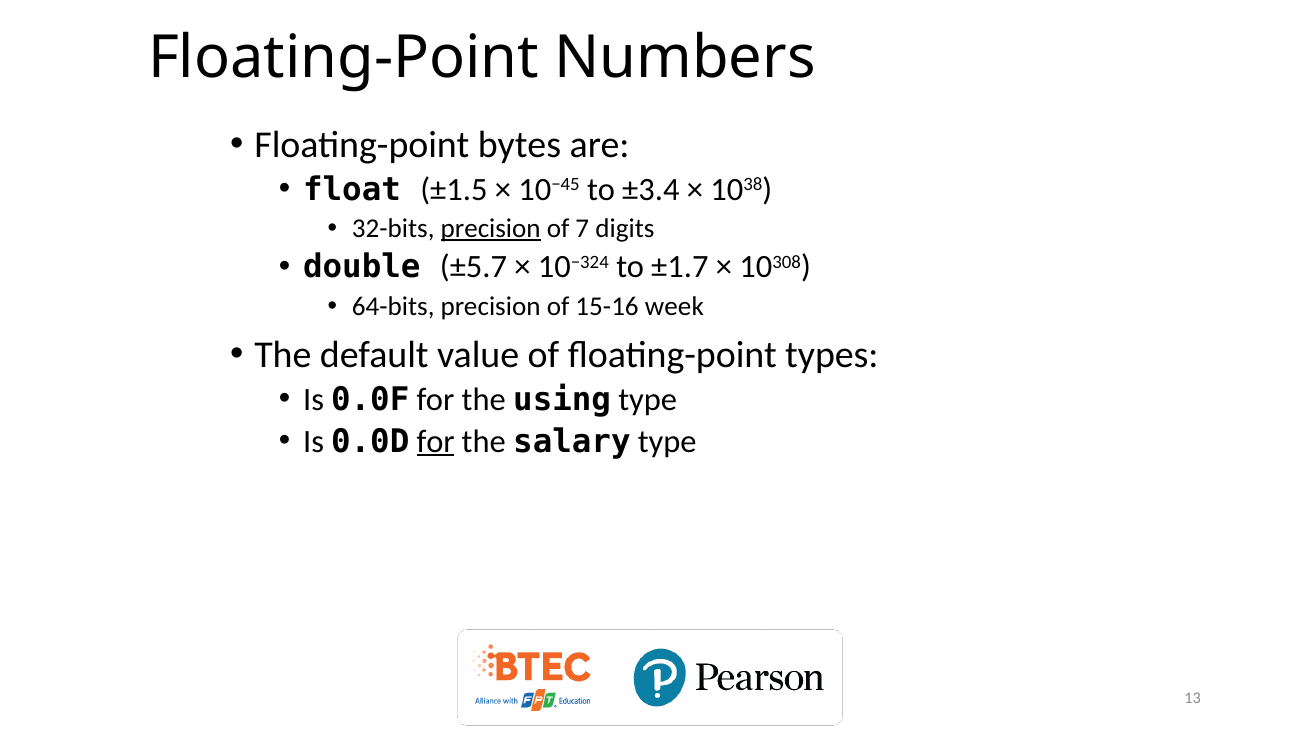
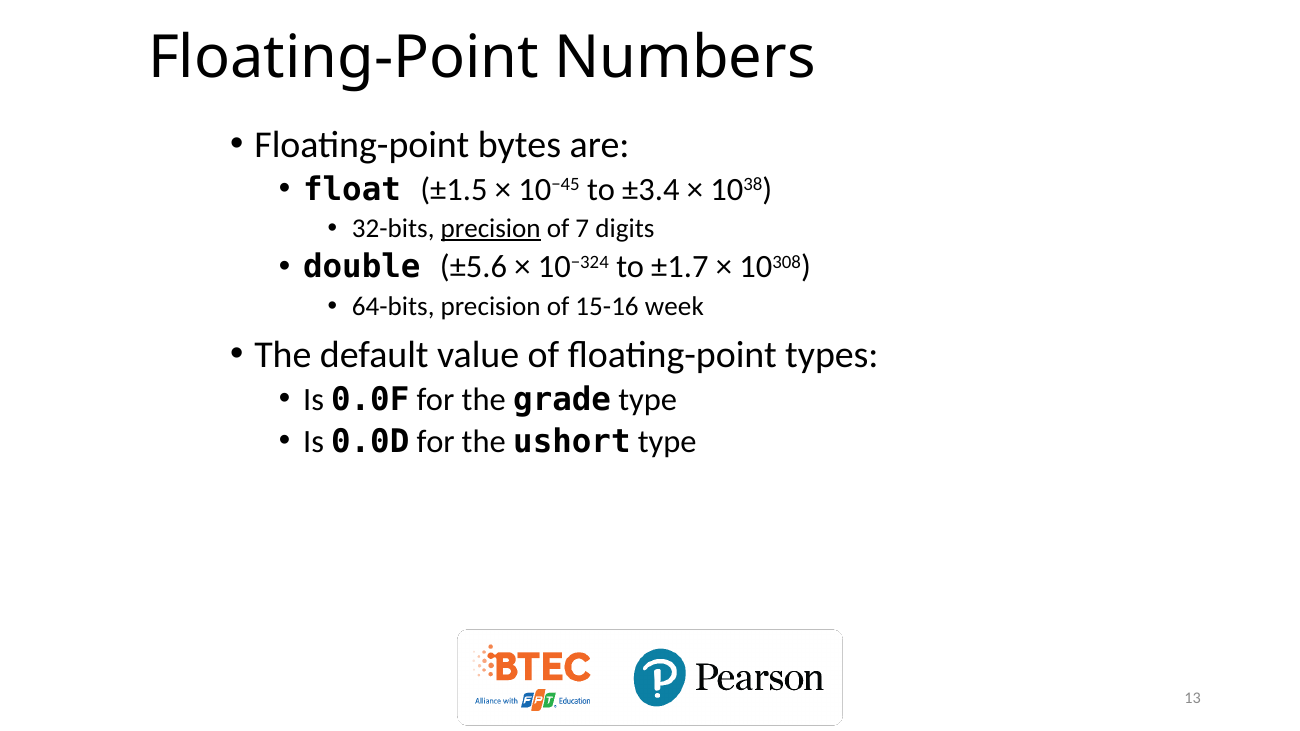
±5.7: ±5.7 -> ±5.6
using: using -> grade
for at (436, 442) underline: present -> none
salary: salary -> ushort
